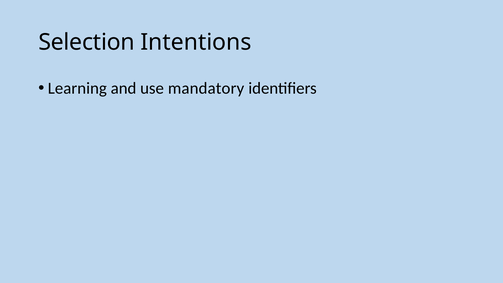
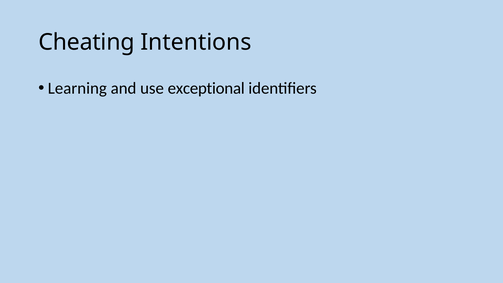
Selection: Selection -> Cheating
mandatory: mandatory -> exceptional
